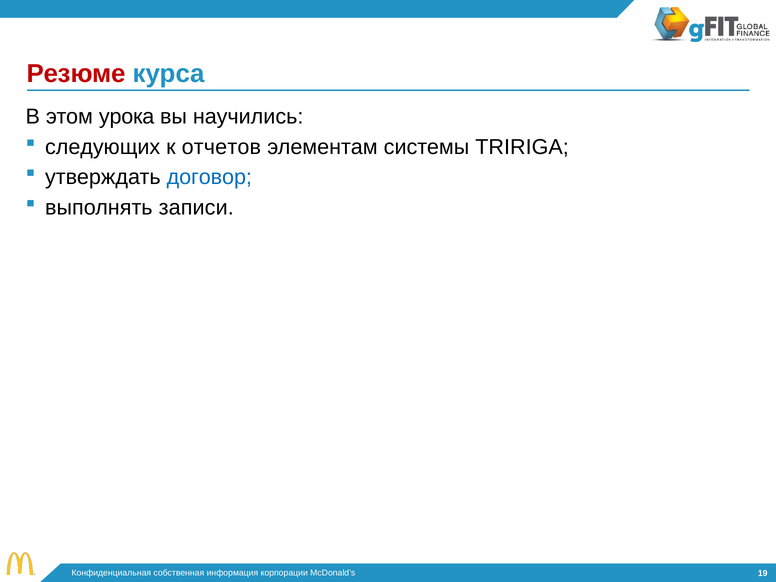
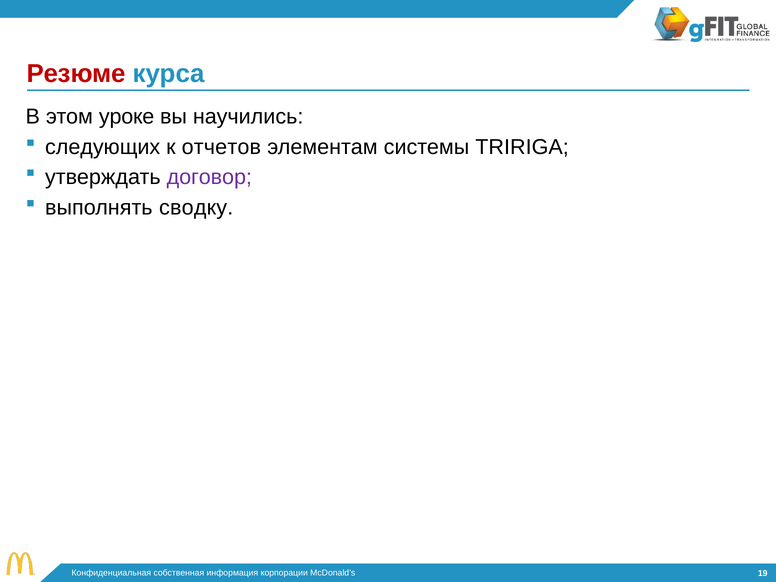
урока: урока -> уроке
договор colour: blue -> purple
записи: записи -> сводку
